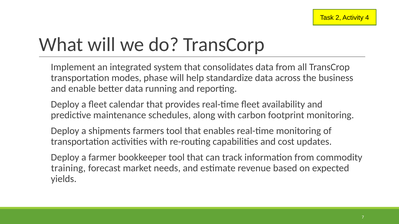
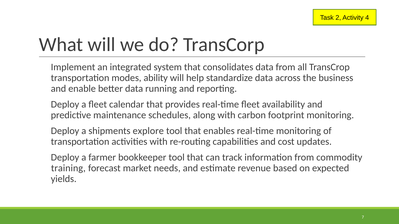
phase: phase -> ability
farmers: farmers -> explore
